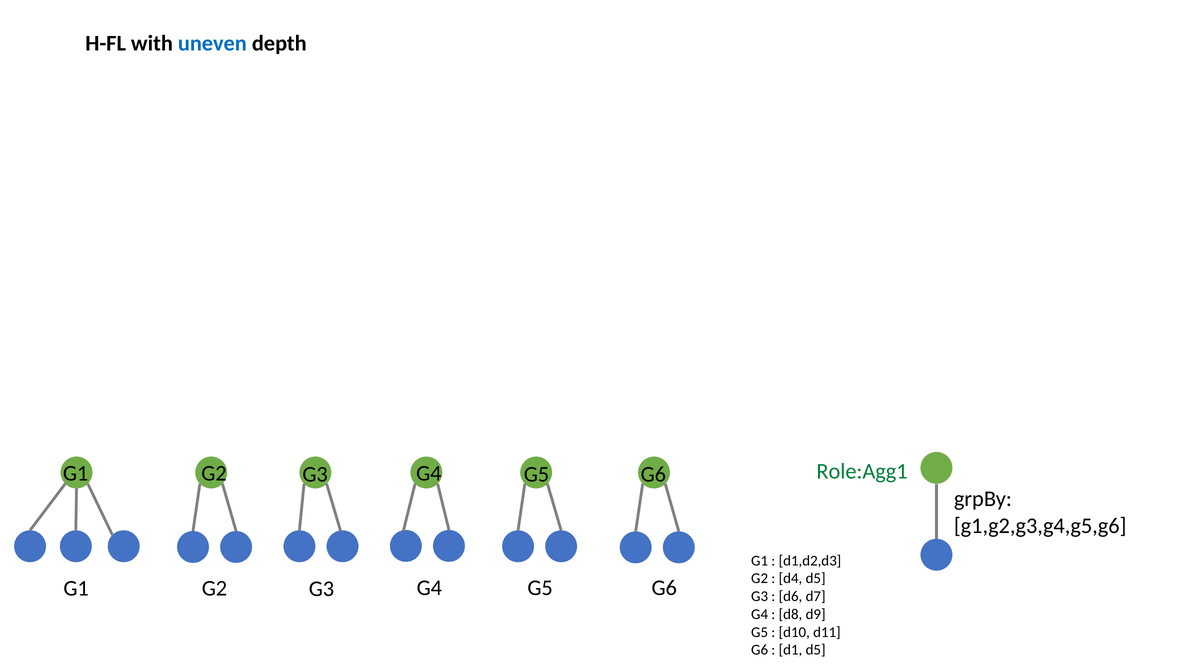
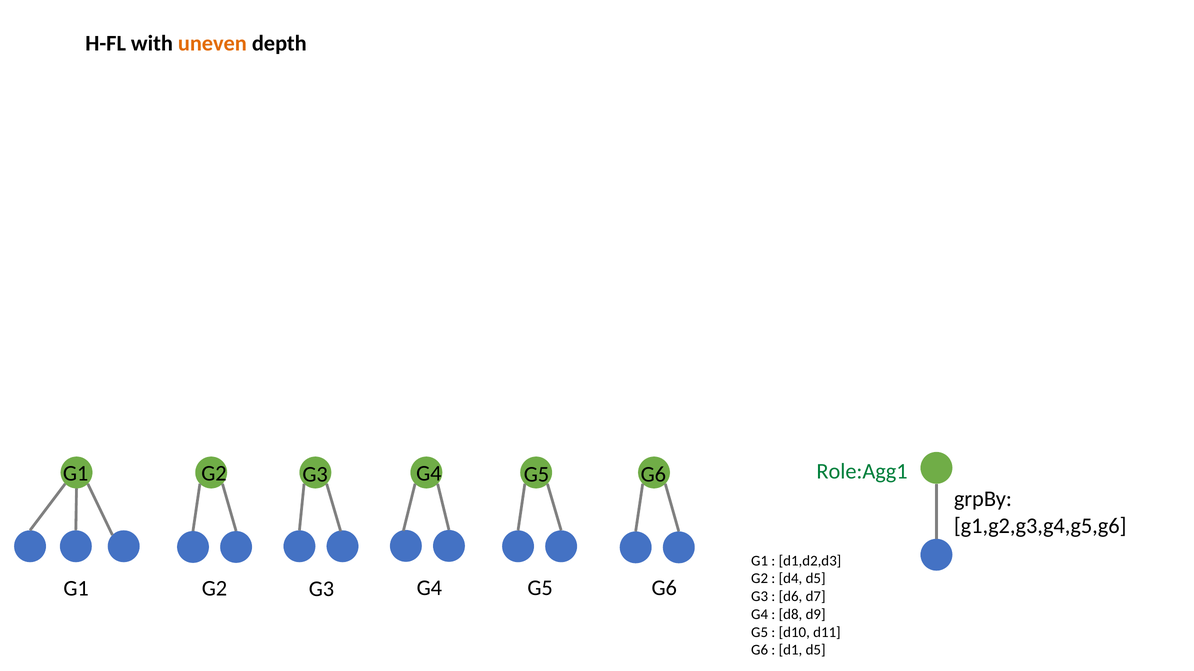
uneven colour: blue -> orange
